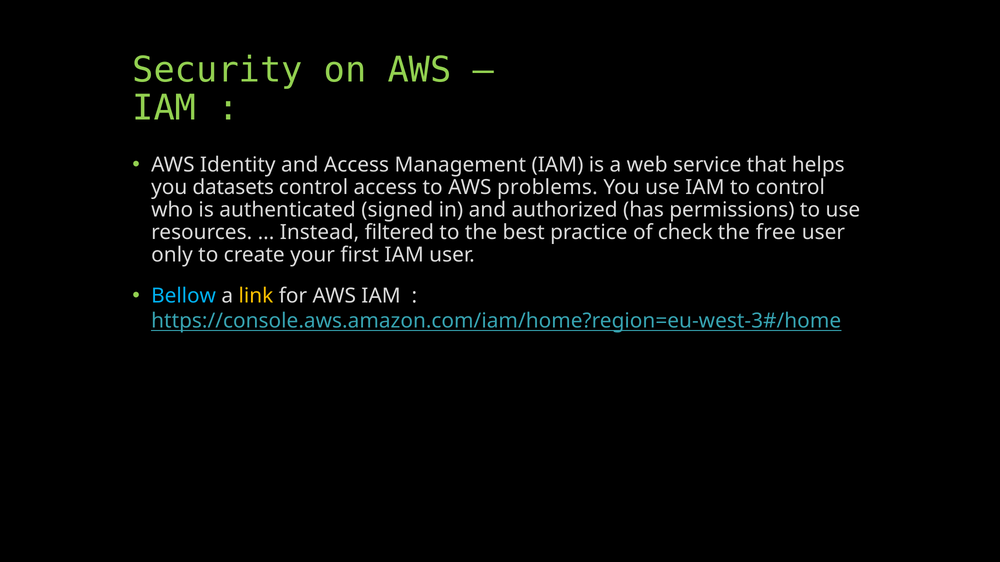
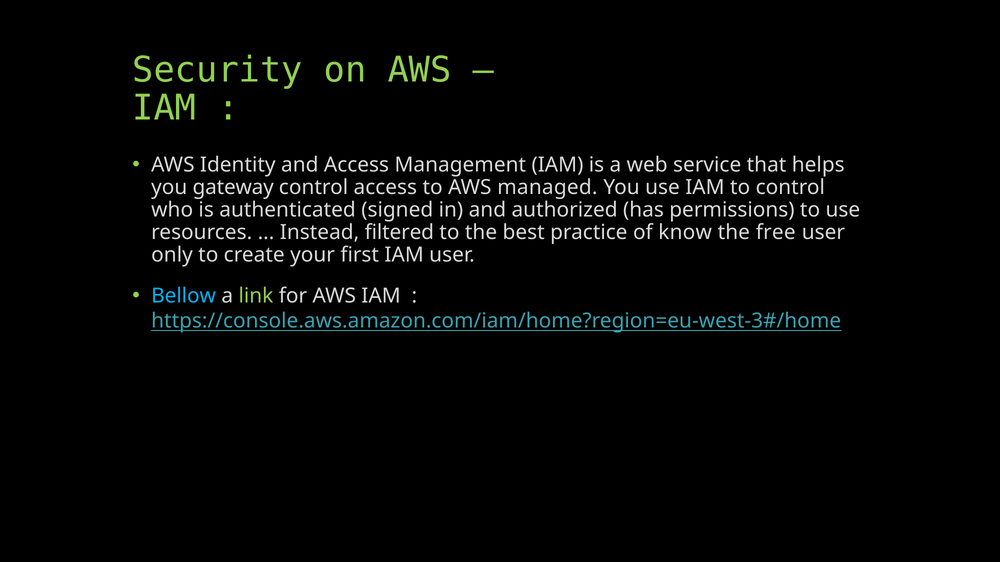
datasets: datasets -> gateway
problems: problems -> managed
check: check -> know
link colour: yellow -> light green
